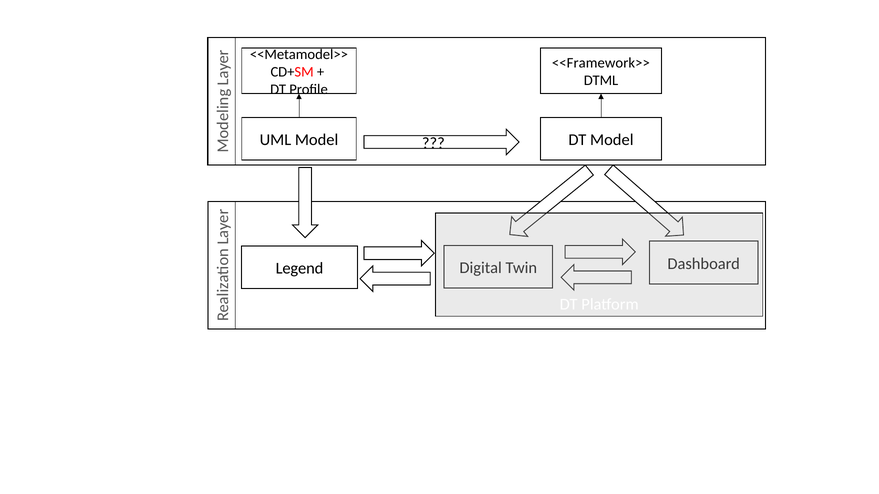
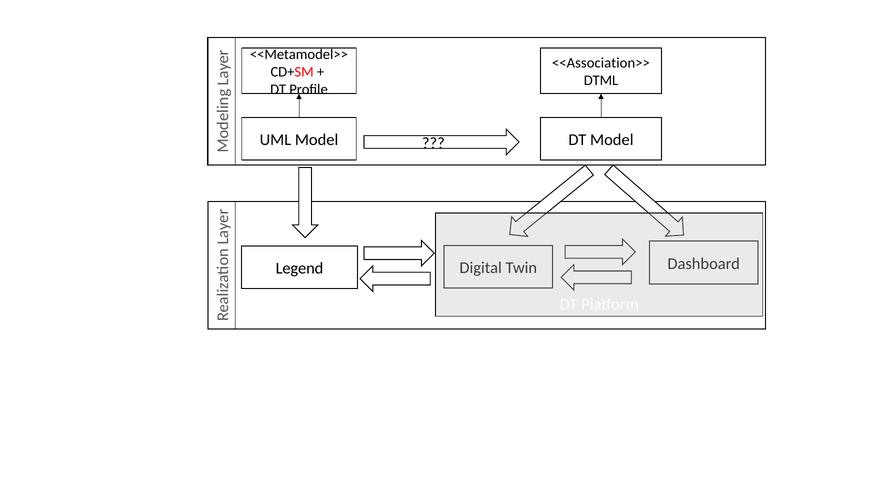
<<Framework>>: <<Framework>> -> <<Association>>
